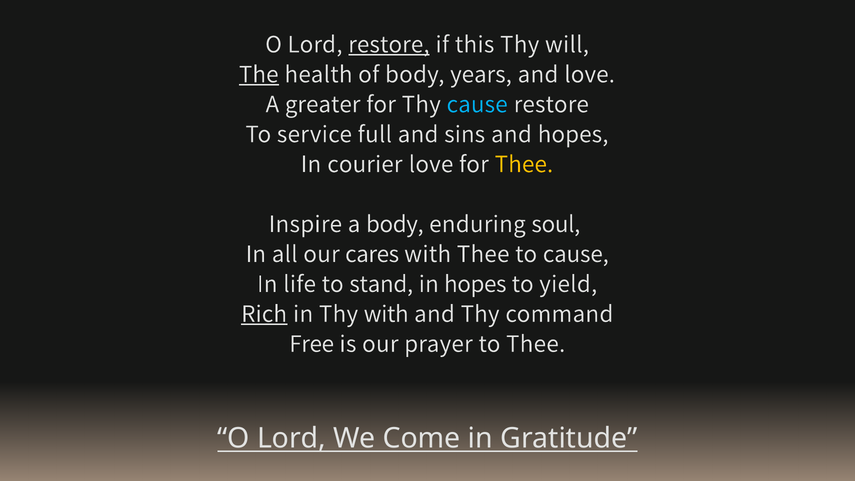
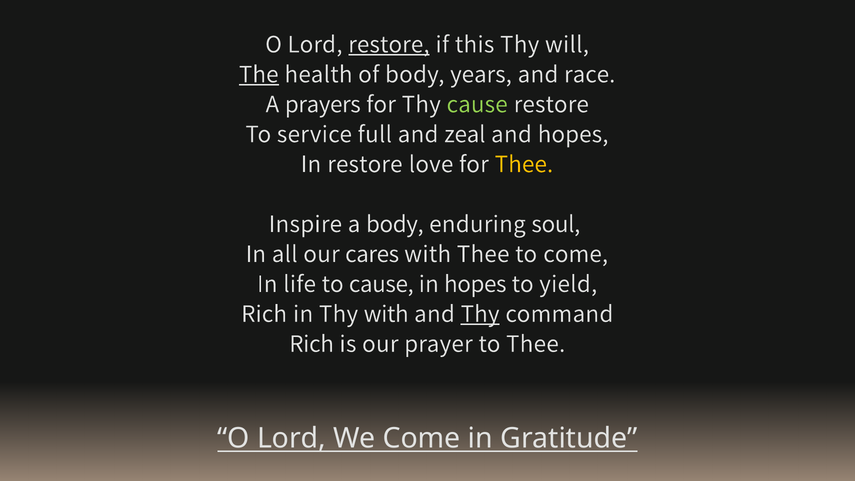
and love: love -> race
greater: greater -> prayers
cause at (477, 104) colour: light blue -> light green
sins: sins -> zeal
In courier: courier -> restore
to cause: cause -> come
to stand: stand -> cause
Rich at (264, 314) underline: present -> none
Thy at (480, 314) underline: none -> present
Free at (312, 344): Free -> Rich
